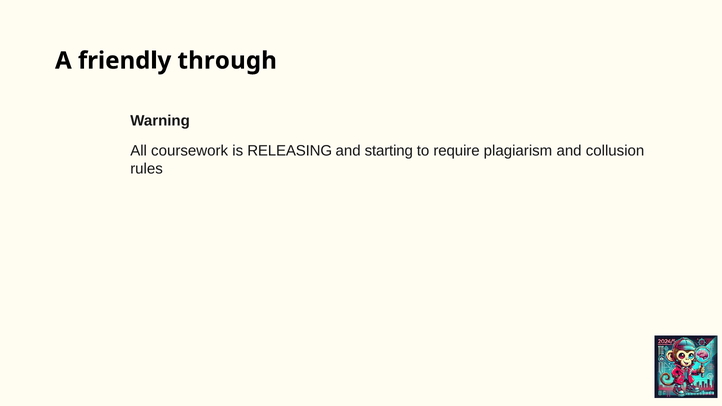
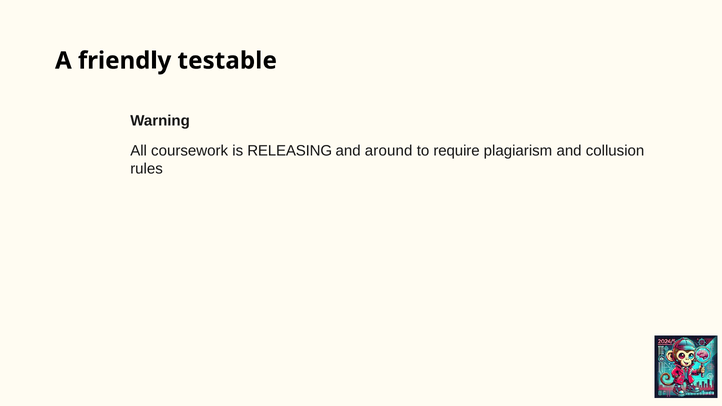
through: through -> testable
starting: starting -> around
